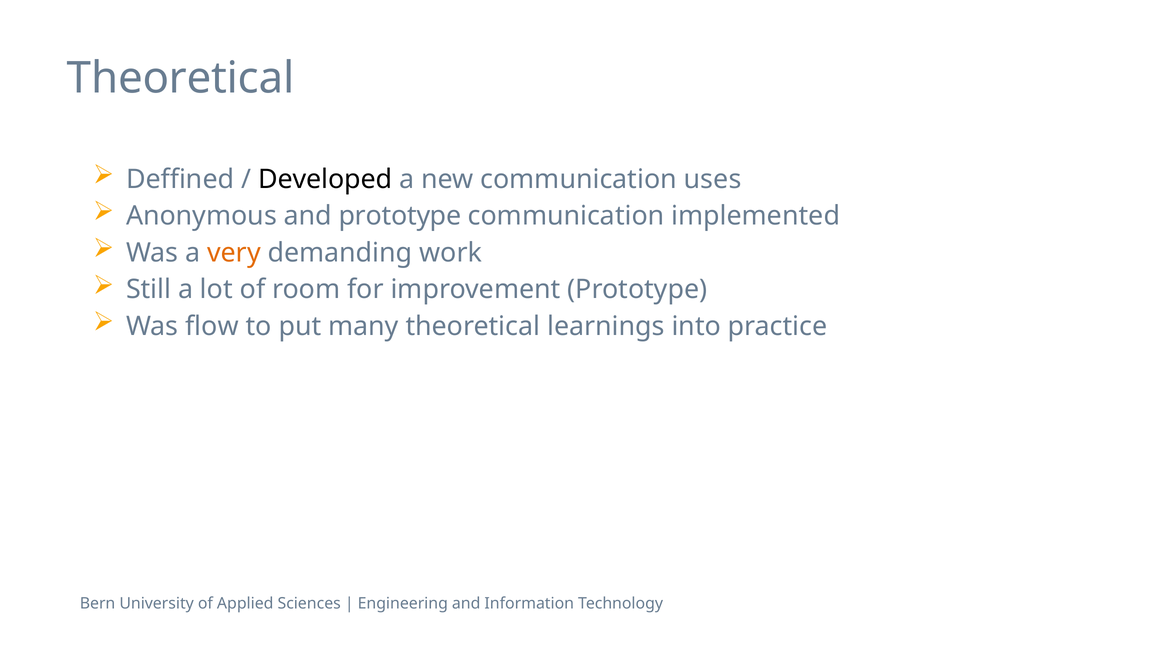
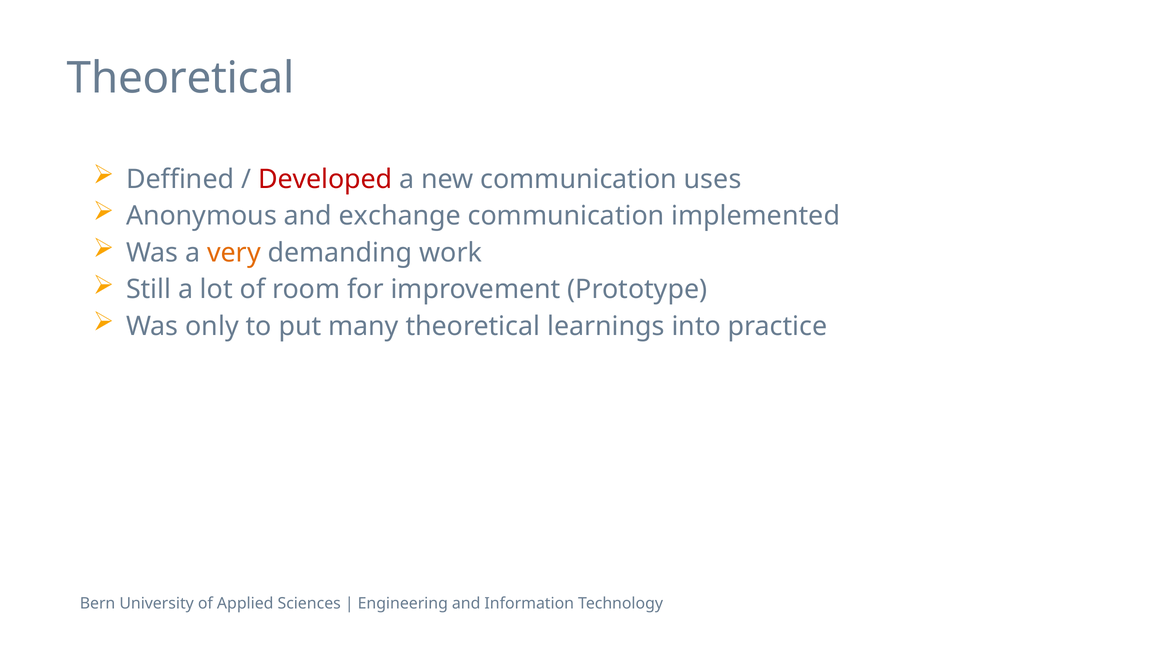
Developed colour: black -> red
and prototype: prototype -> exchange
flow: flow -> only
